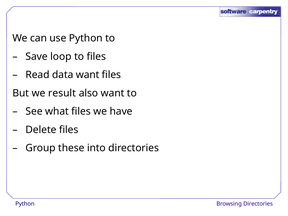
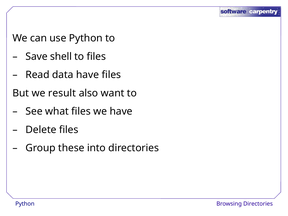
loop: loop -> shell
data want: want -> have
